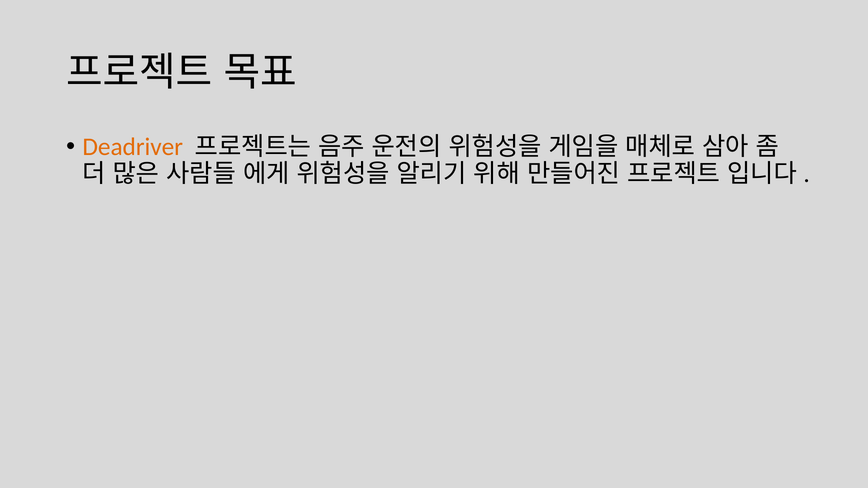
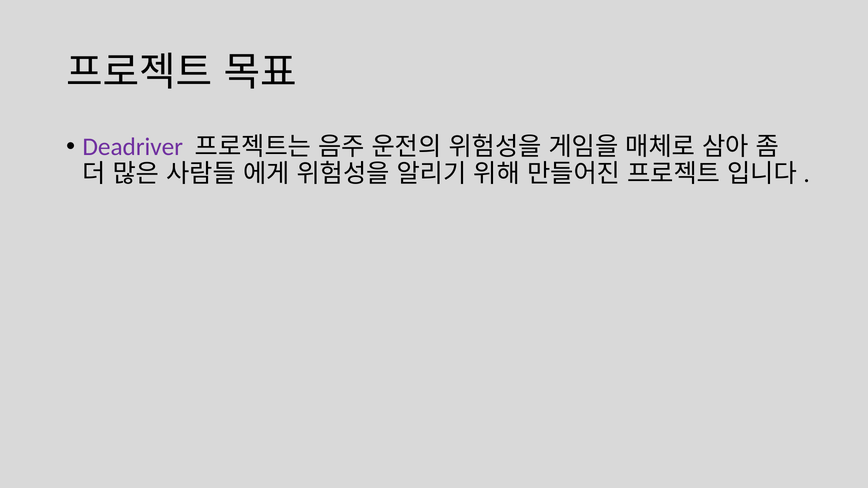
Deadriver colour: orange -> purple
